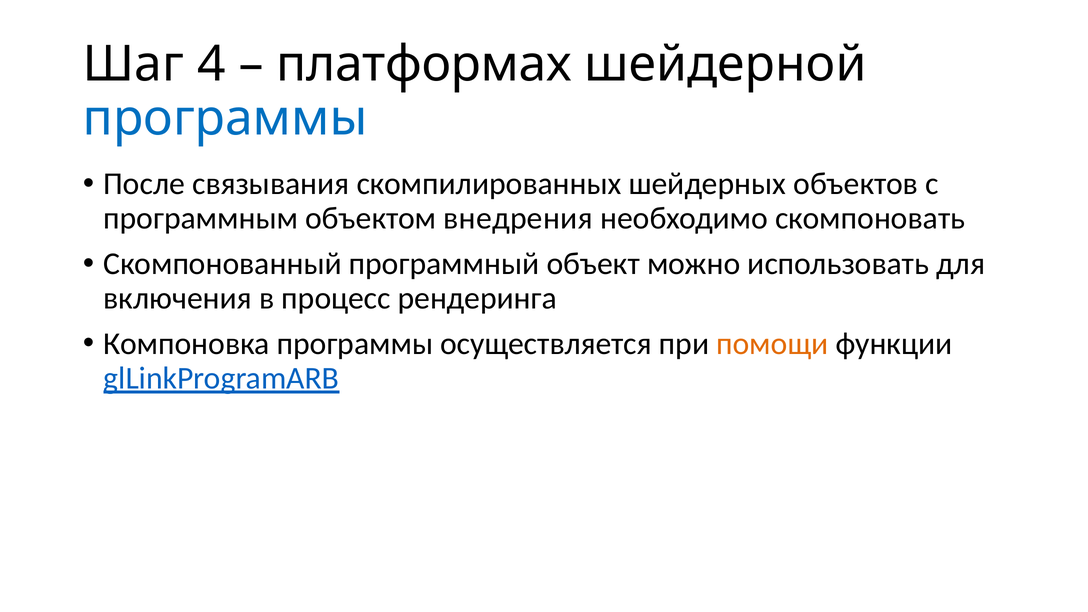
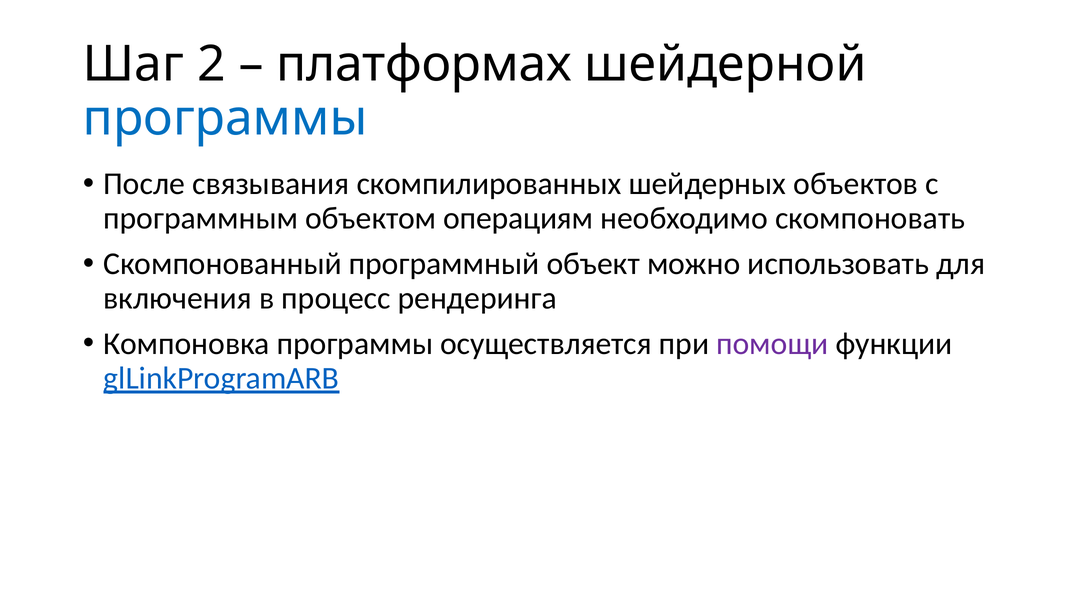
4: 4 -> 2
внедрения: внедрения -> операциям
помощи colour: orange -> purple
